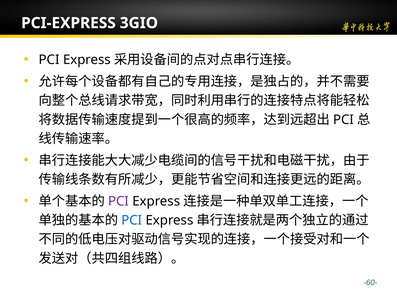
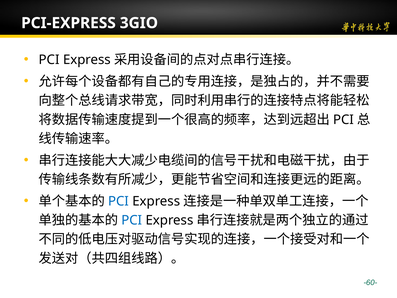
PCI at (118, 201) colour: purple -> blue
